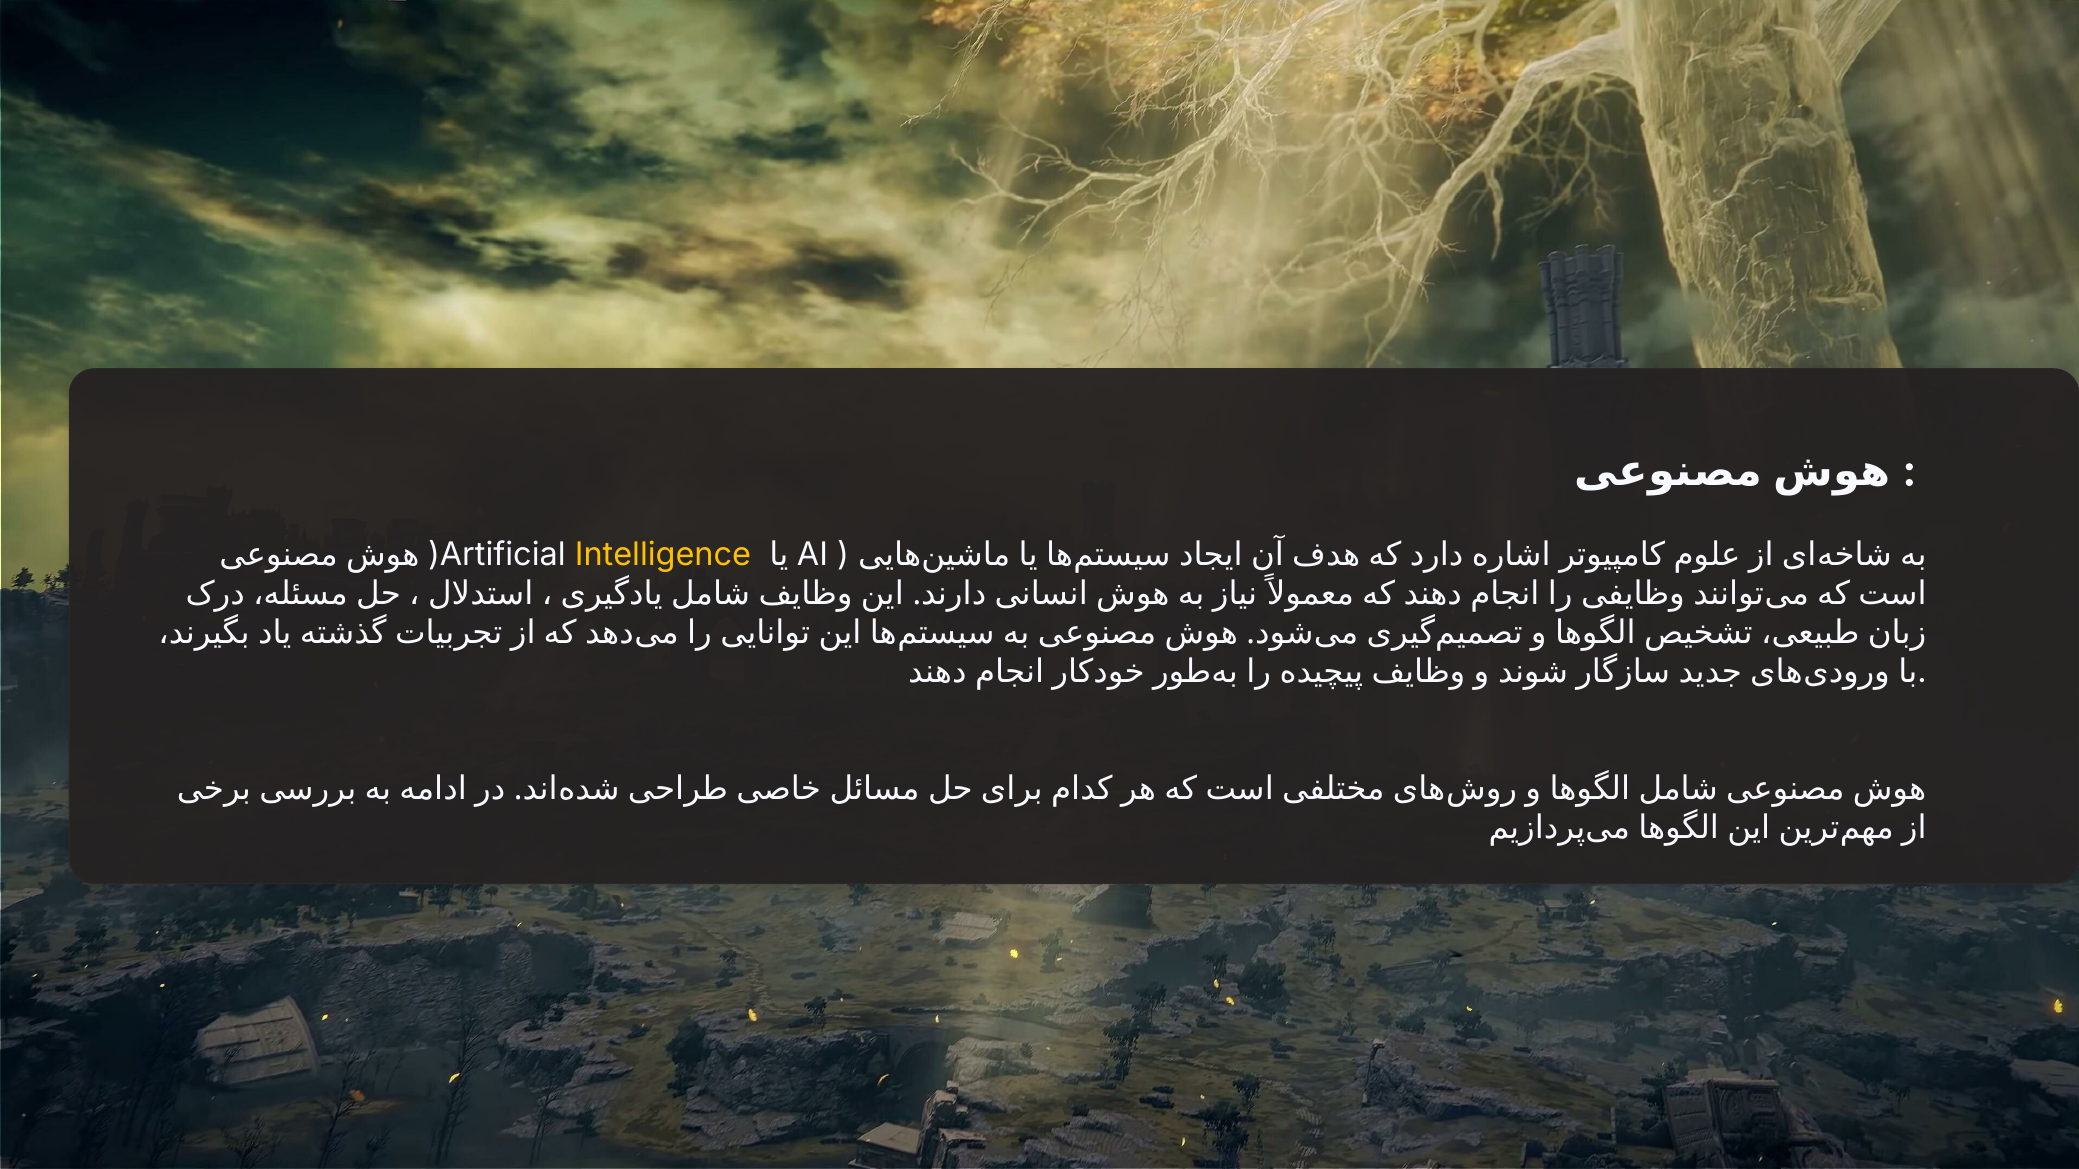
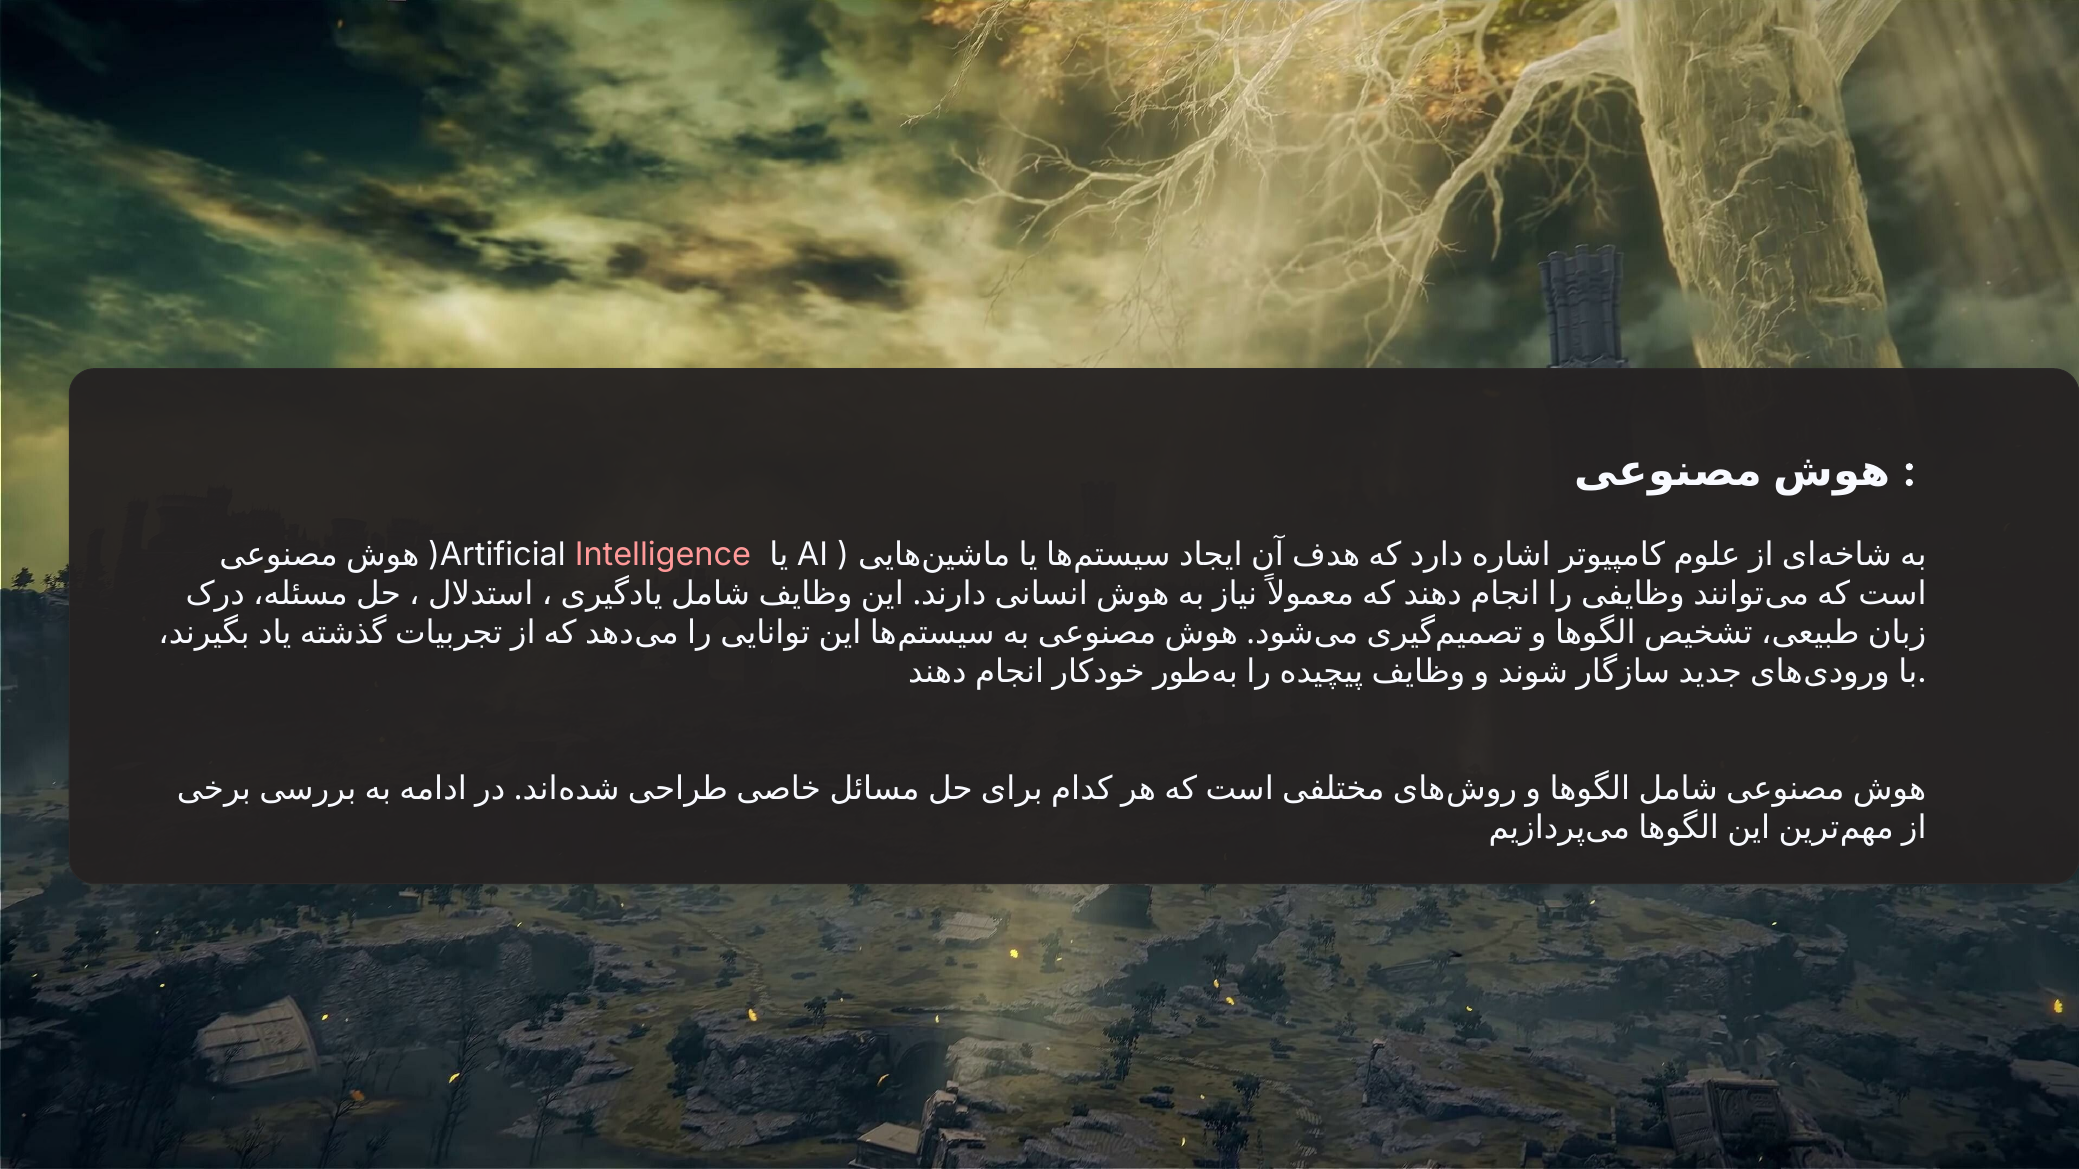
Intelligence colour: yellow -> pink
